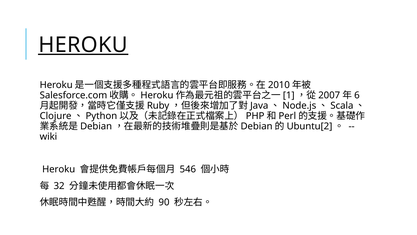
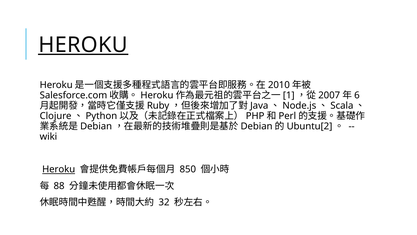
Heroku at (59, 169) underline: none -> present
546: 546 -> 850
32: 32 -> 88
90: 90 -> 32
